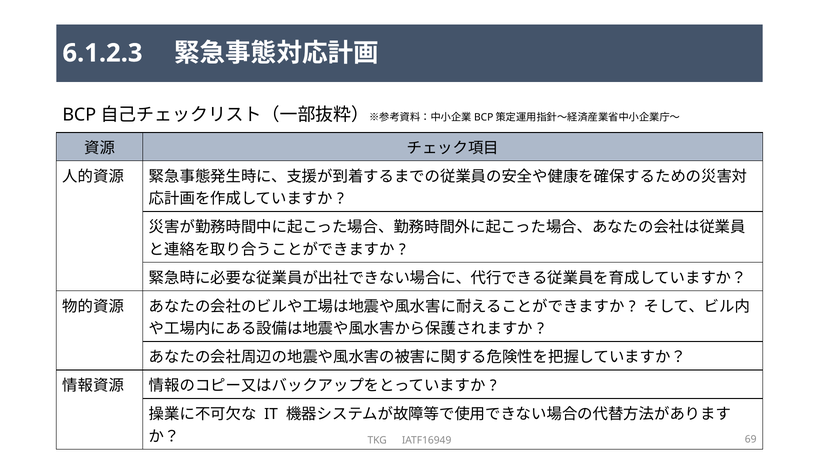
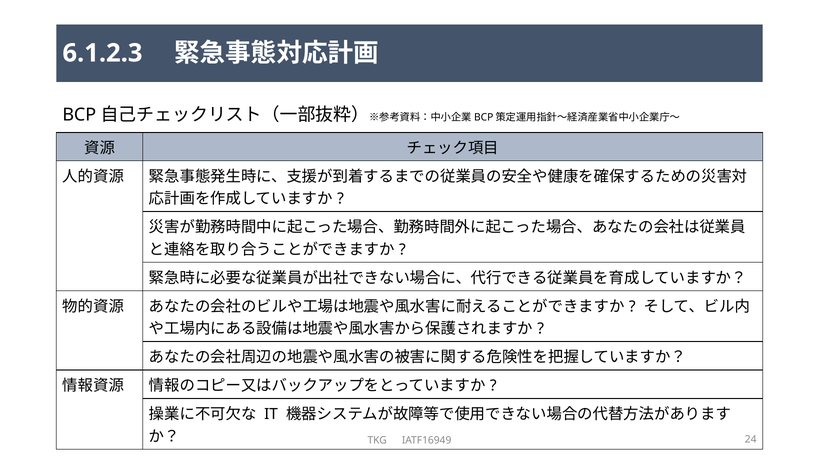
69: 69 -> 24
